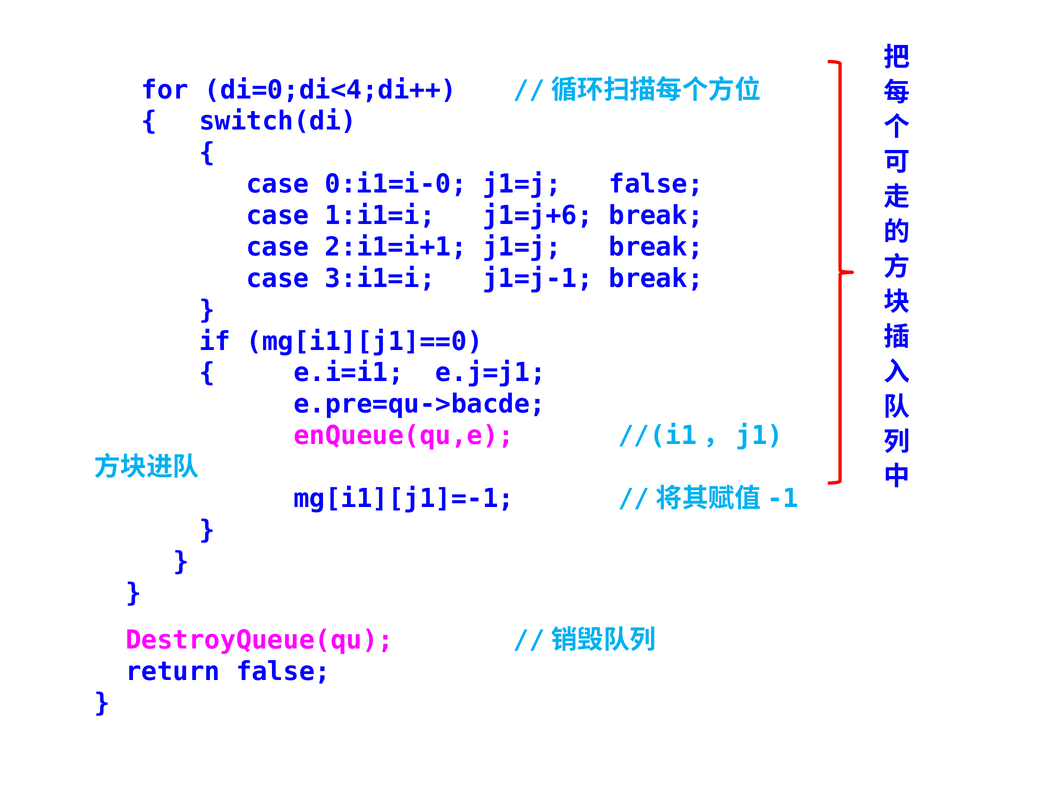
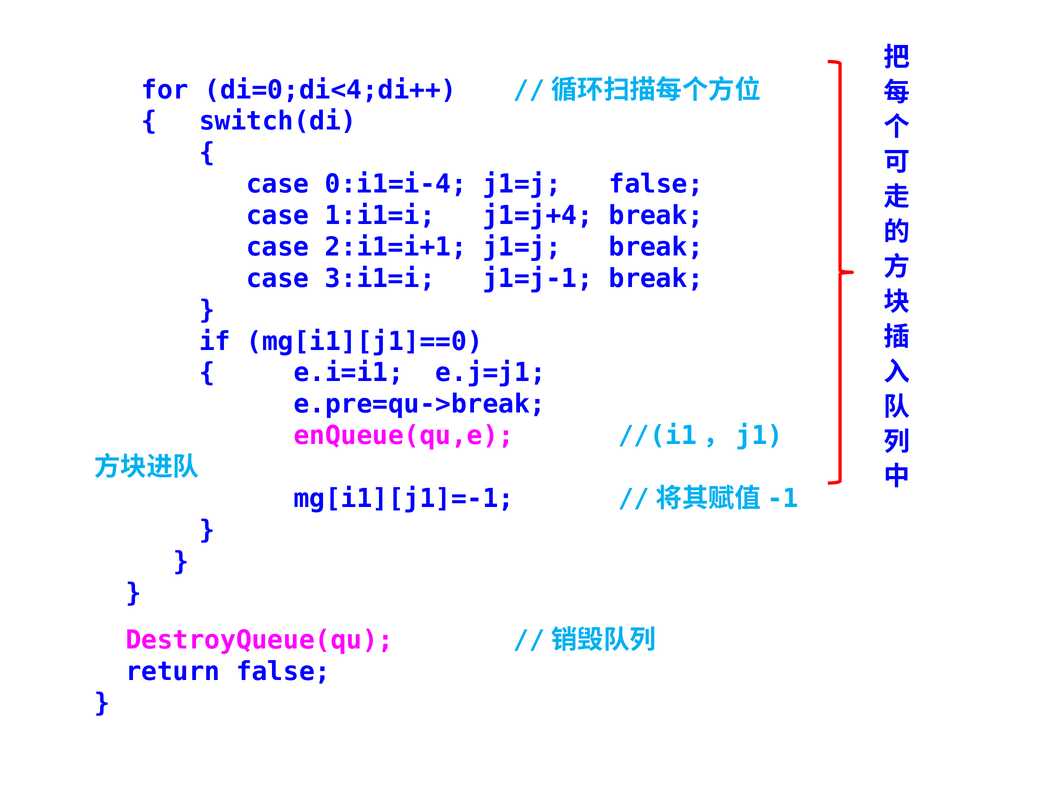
0:i1=i-0: 0:i1=i-0 -> 0:i1=i-4
j1=j+6: j1=j+6 -> j1=j+4
e.pre=qu->bacde: e.pre=qu->bacde -> e.pre=qu->break
